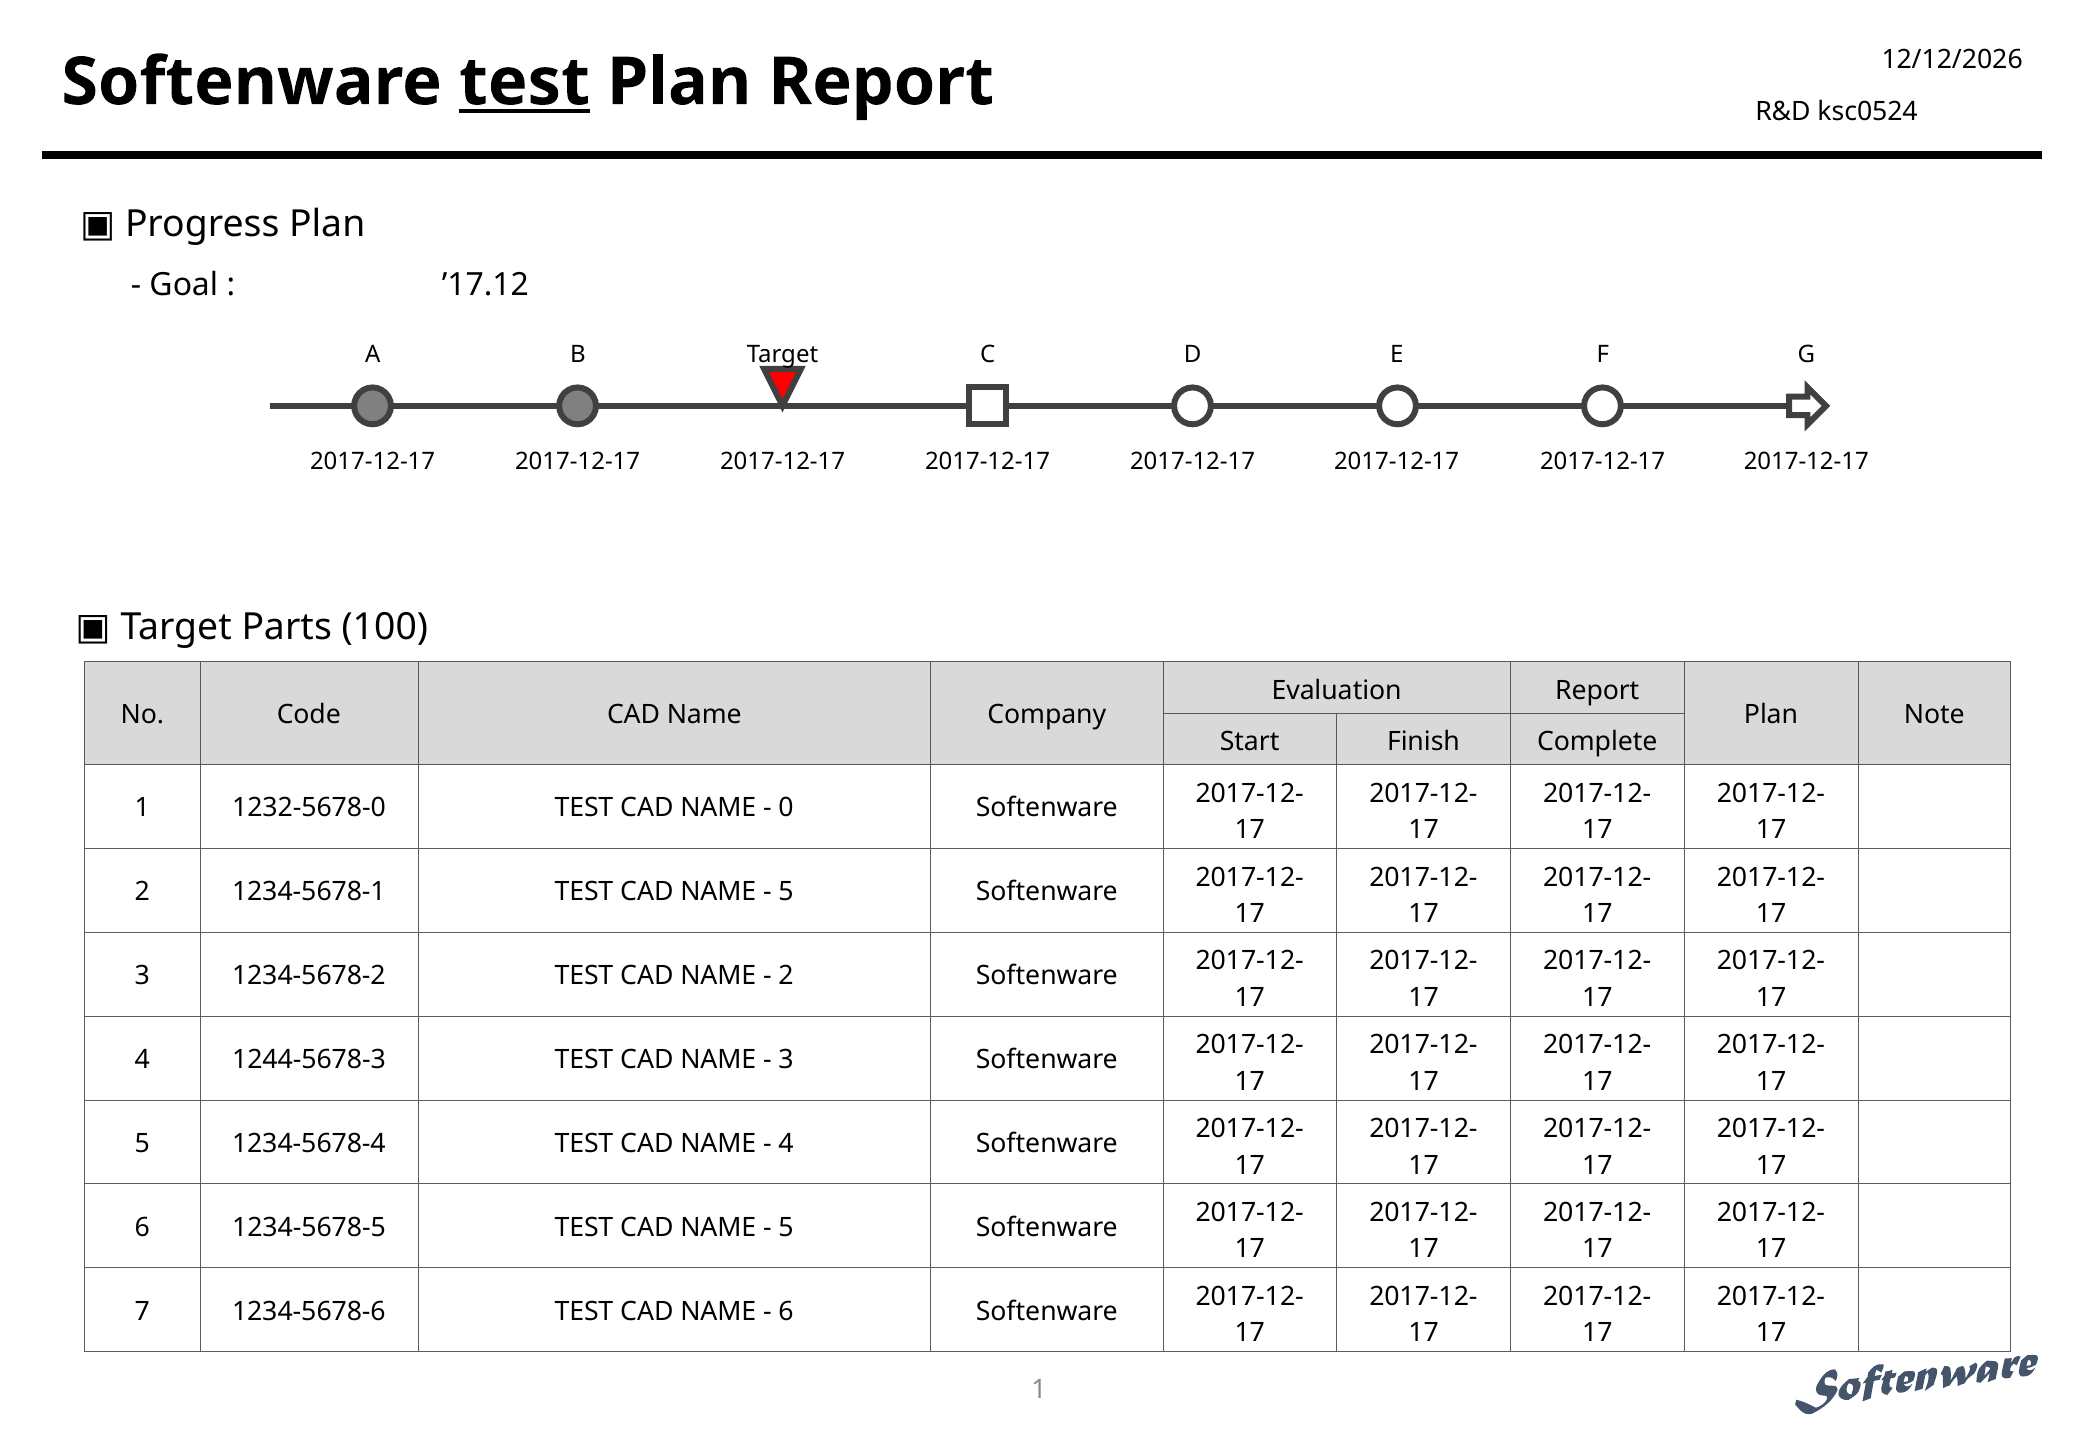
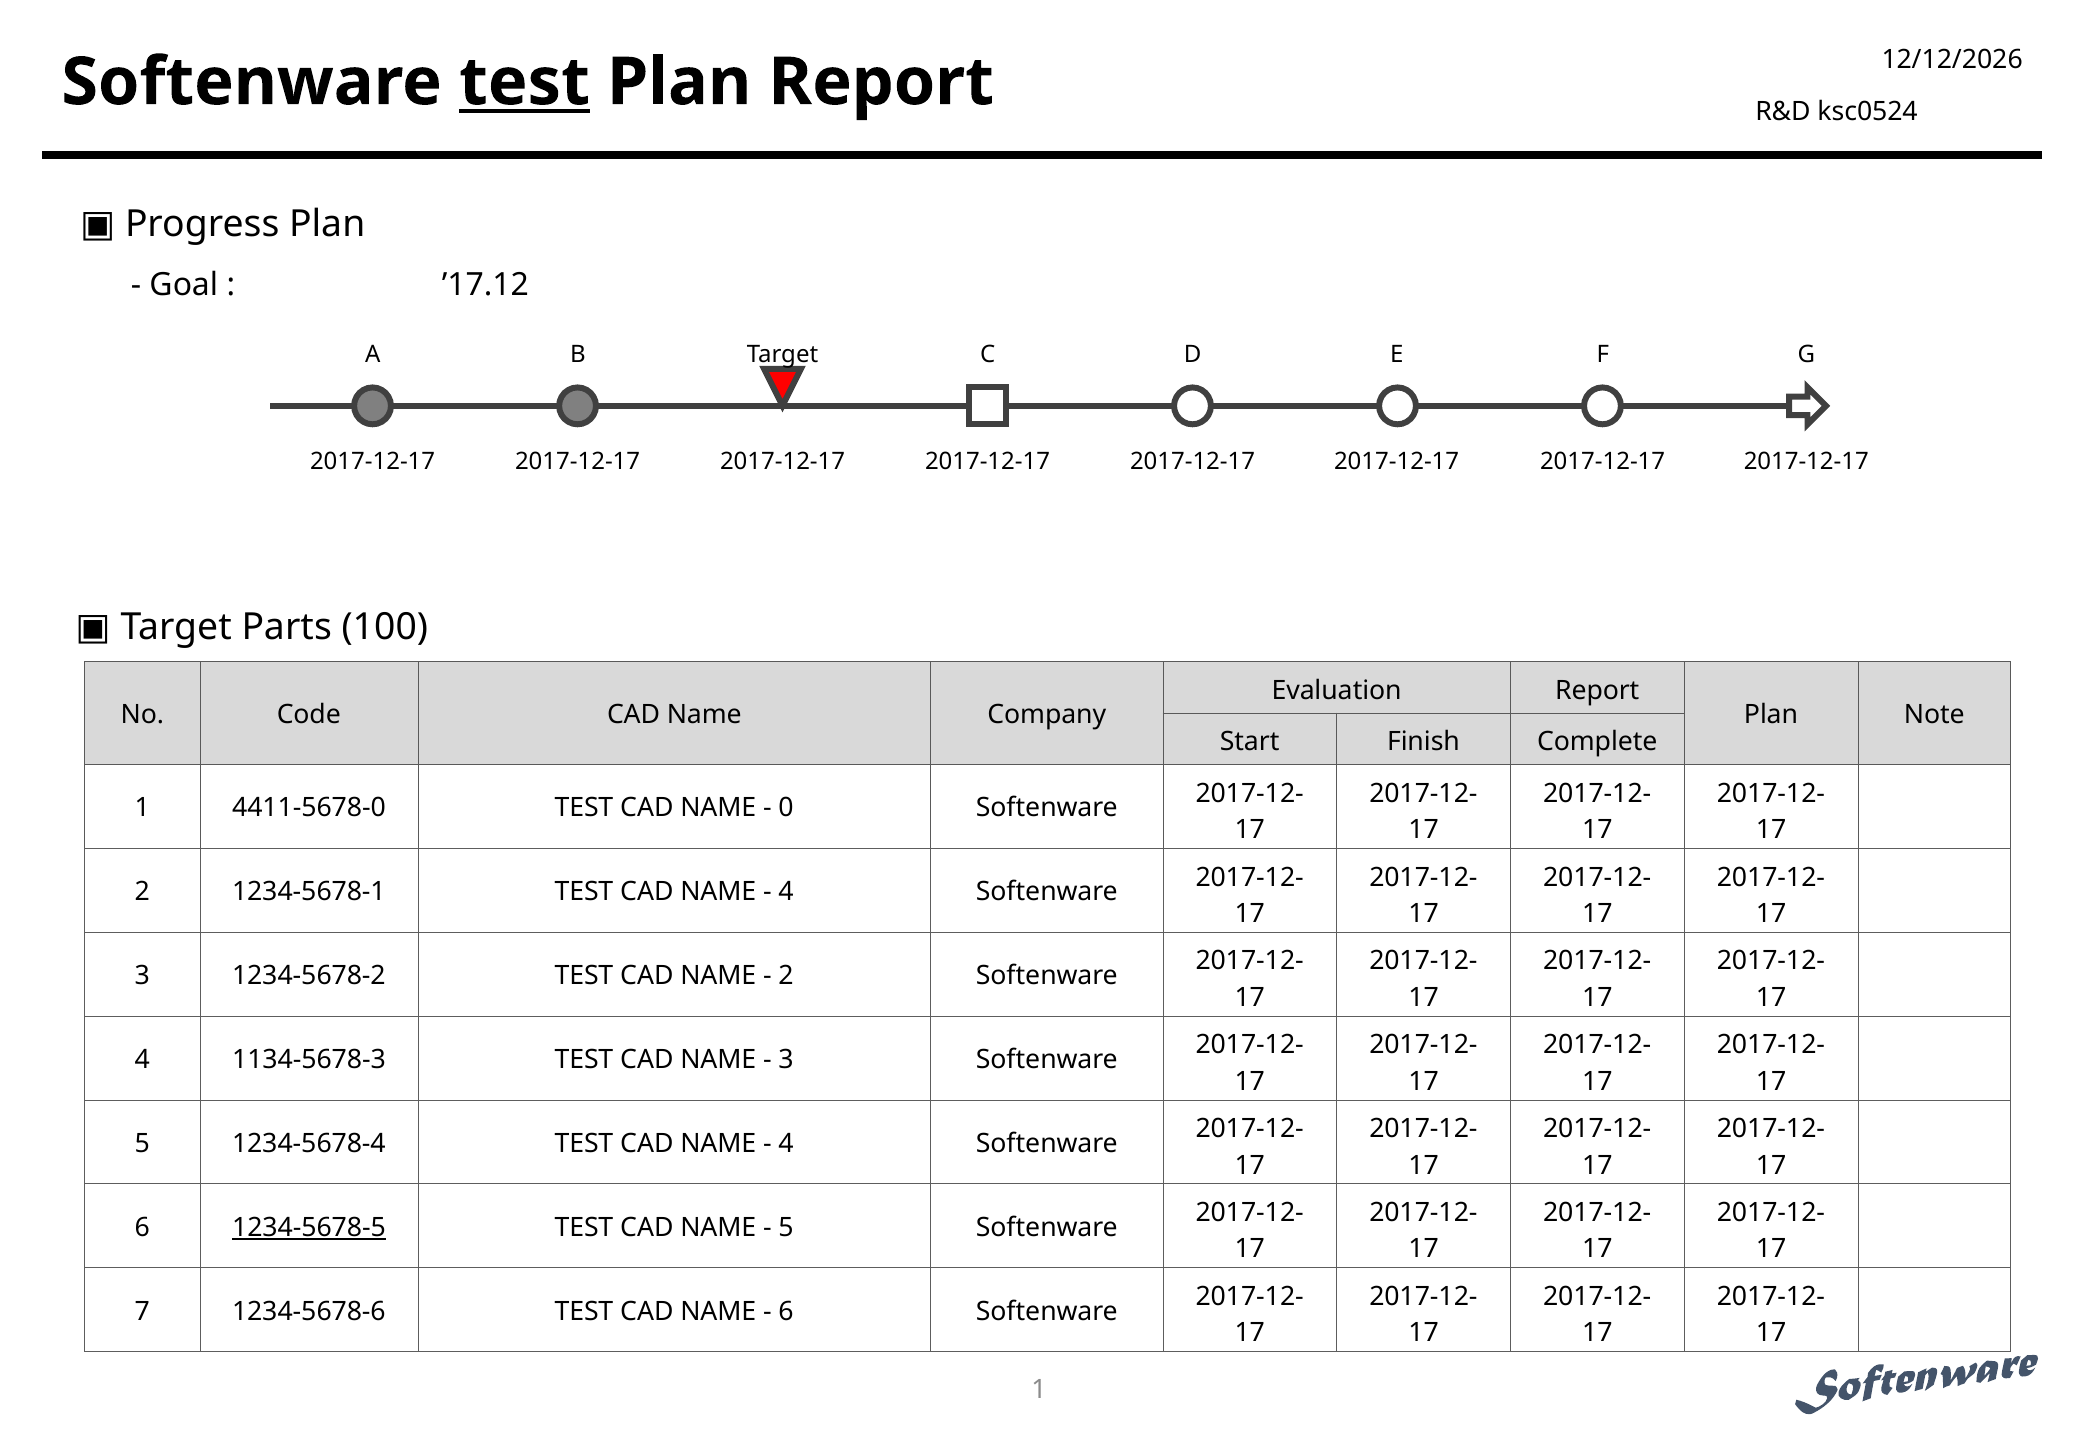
1232-5678-0: 1232-5678-0 -> 4411-5678-0
5 at (786, 891): 5 -> 4
1244-5678-3: 1244-5678-3 -> 1134-5678-3
1234-5678-5 underline: none -> present
